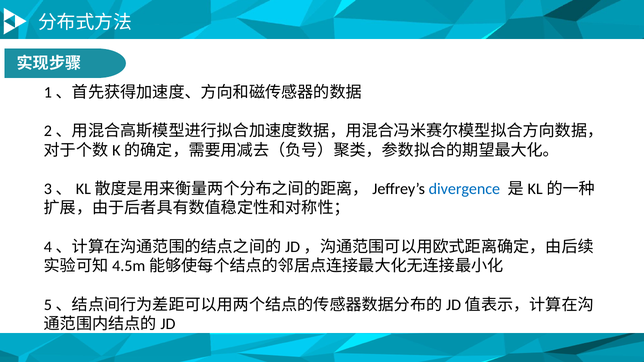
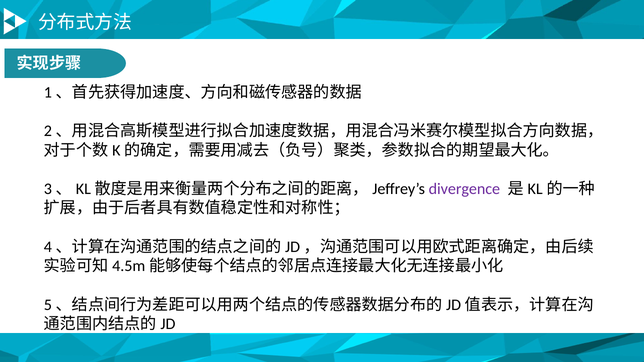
divergence colour: blue -> purple
